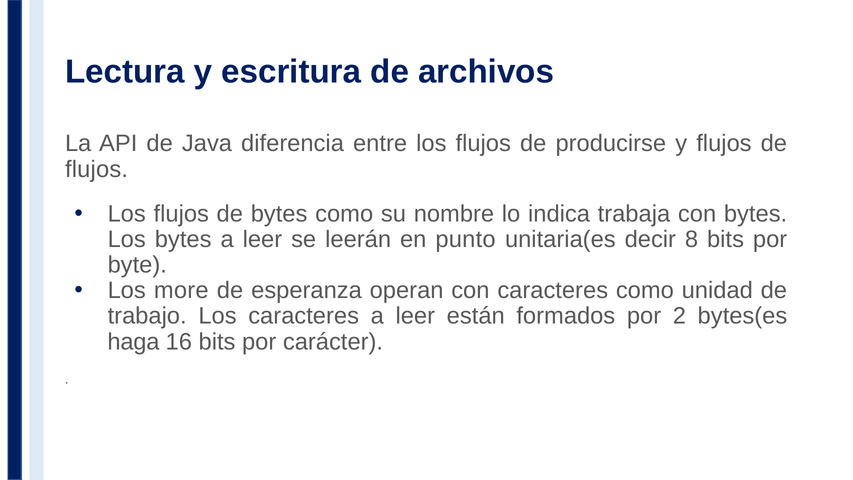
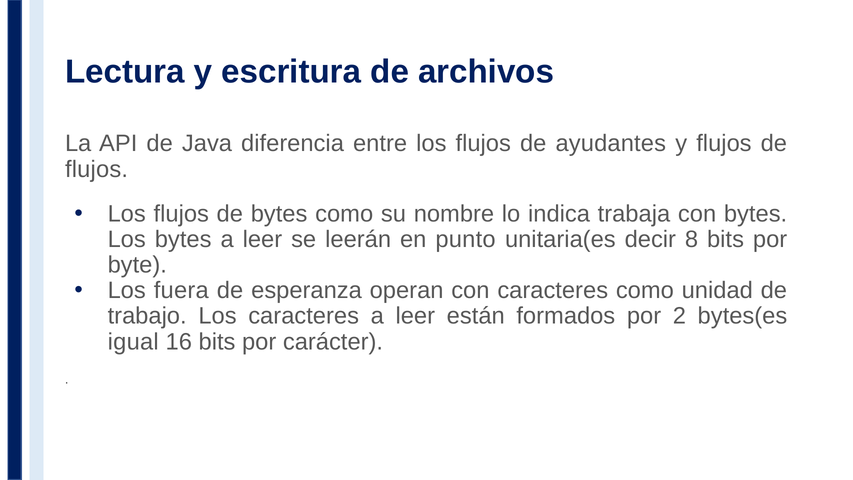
producirse: producirse -> ayudantes
more: more -> fuera
haga: haga -> igual
